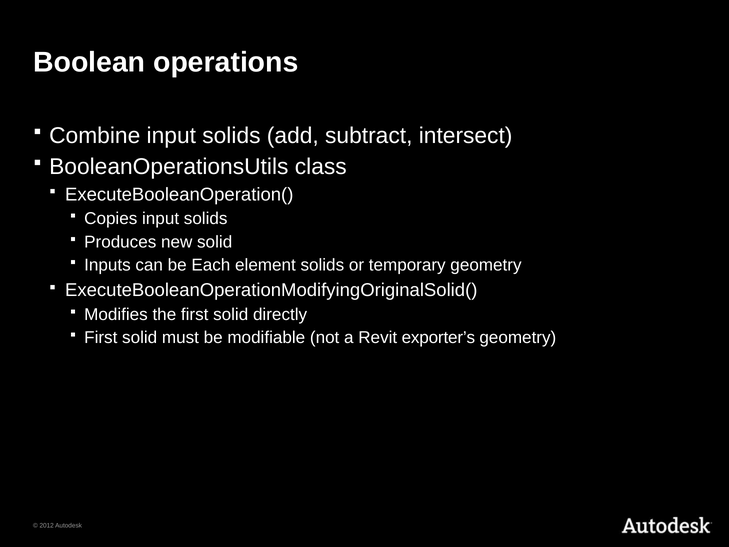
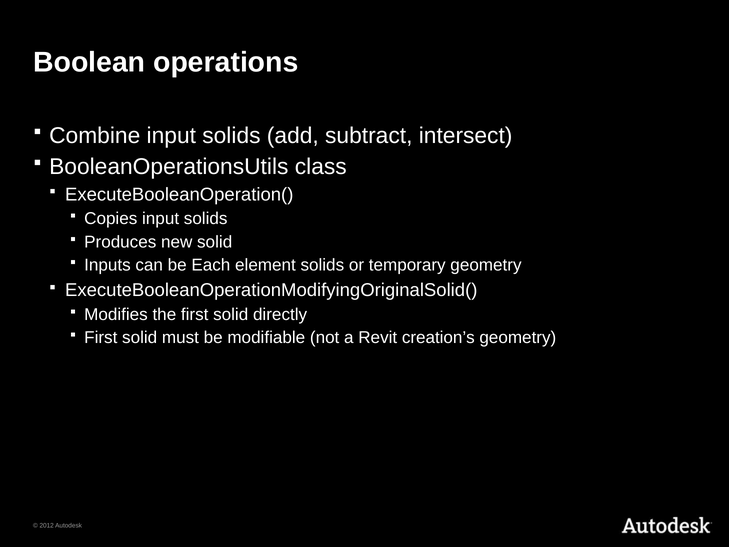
exporter’s: exporter’s -> creation’s
